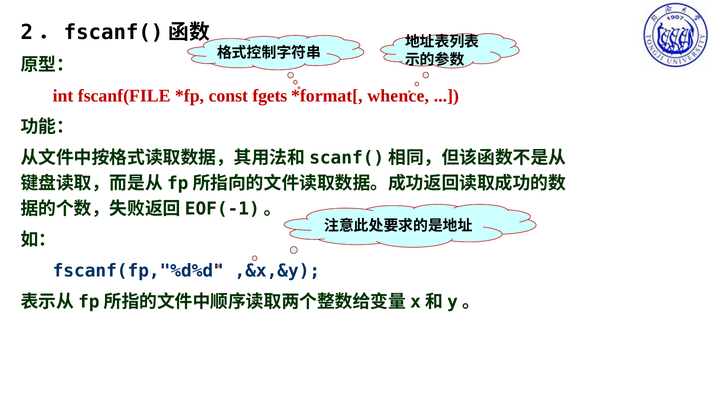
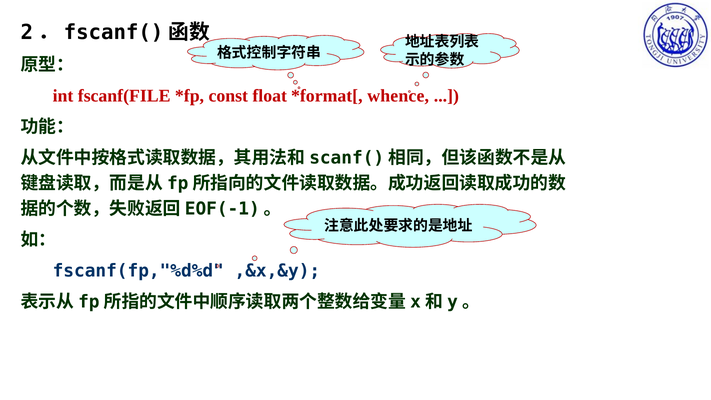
fgets: fgets -> float
